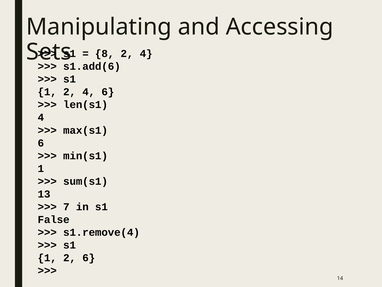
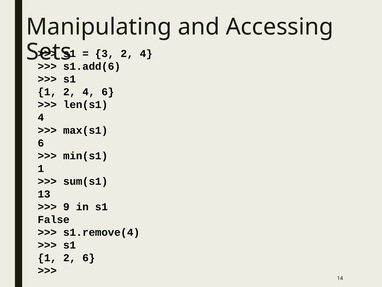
8: 8 -> 3
7: 7 -> 9
